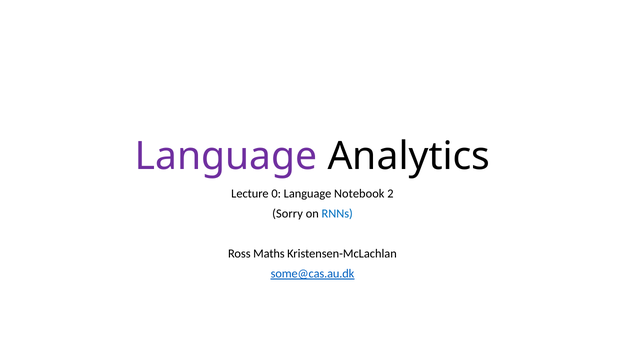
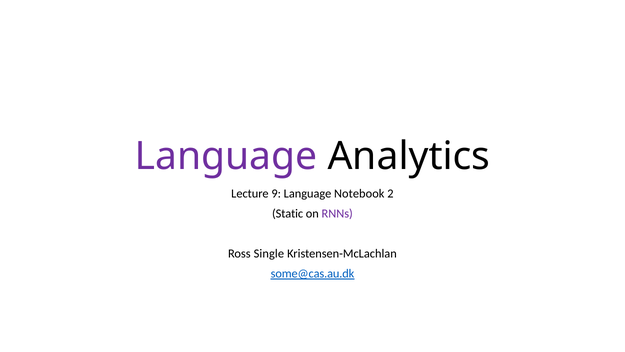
0: 0 -> 9
Sorry: Sorry -> Static
RNNs colour: blue -> purple
Maths: Maths -> Single
